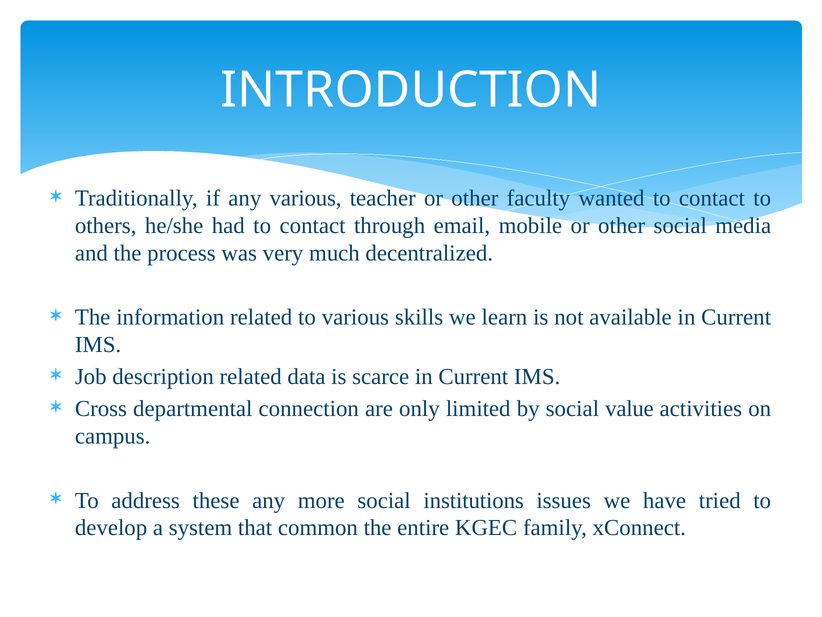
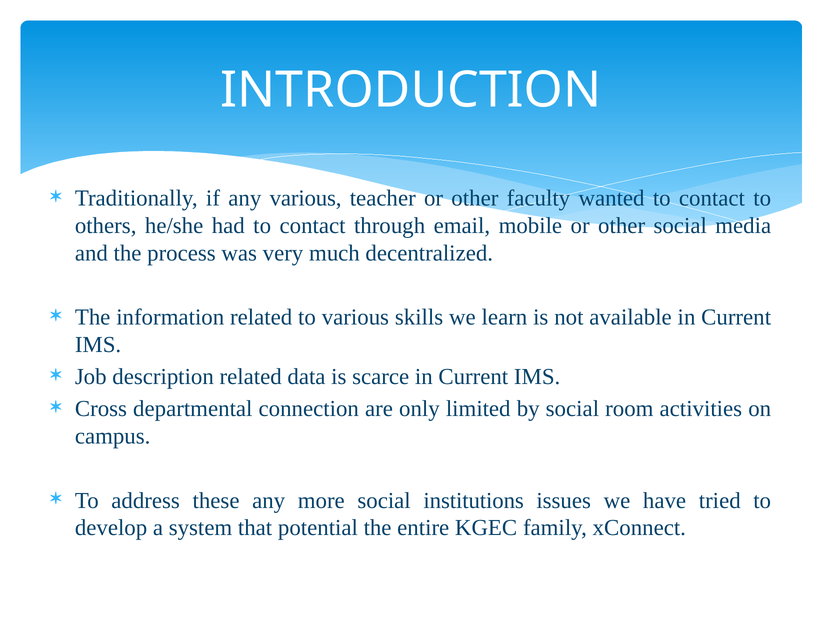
value: value -> room
common: common -> potential
